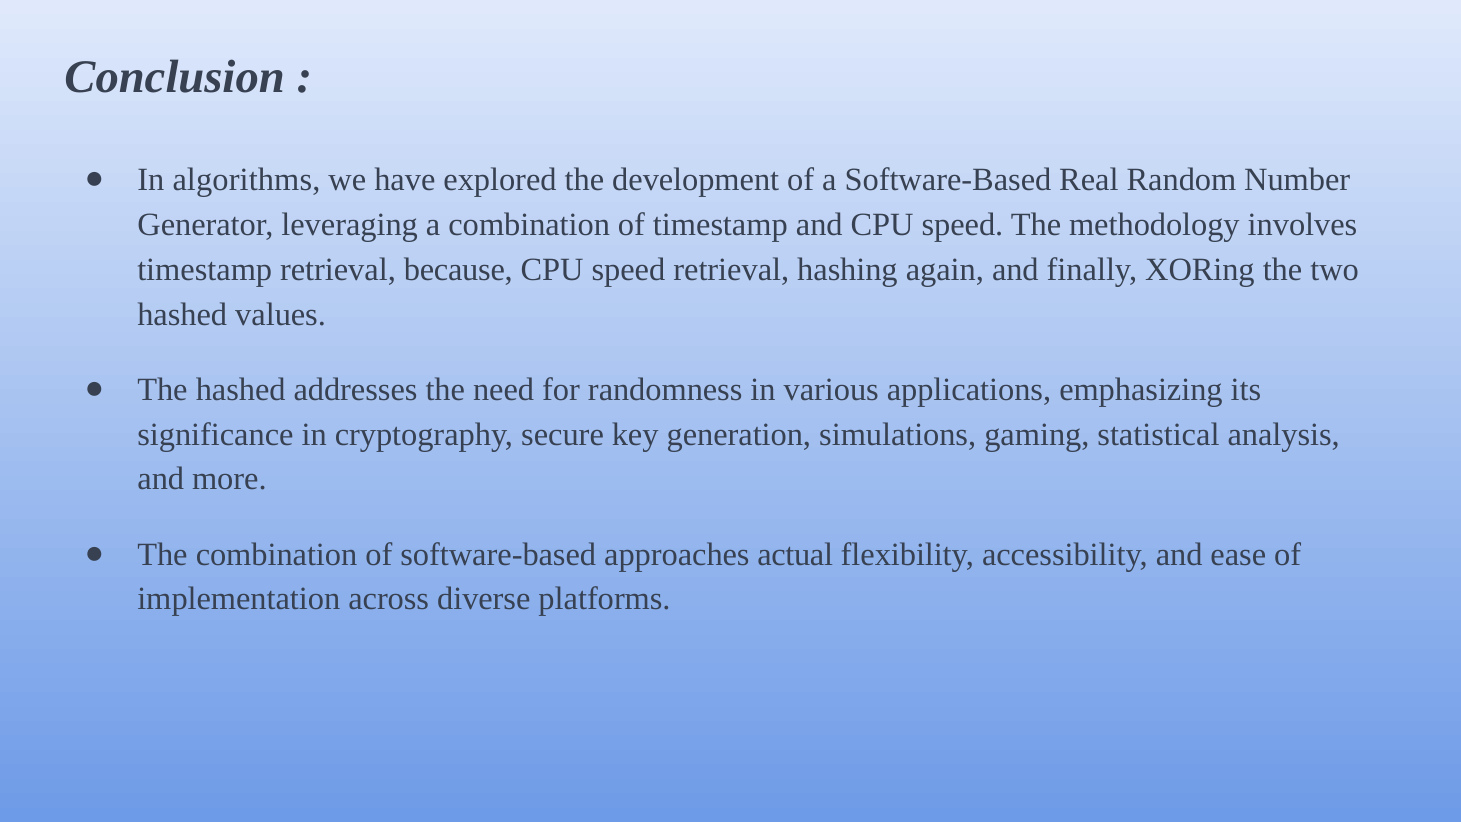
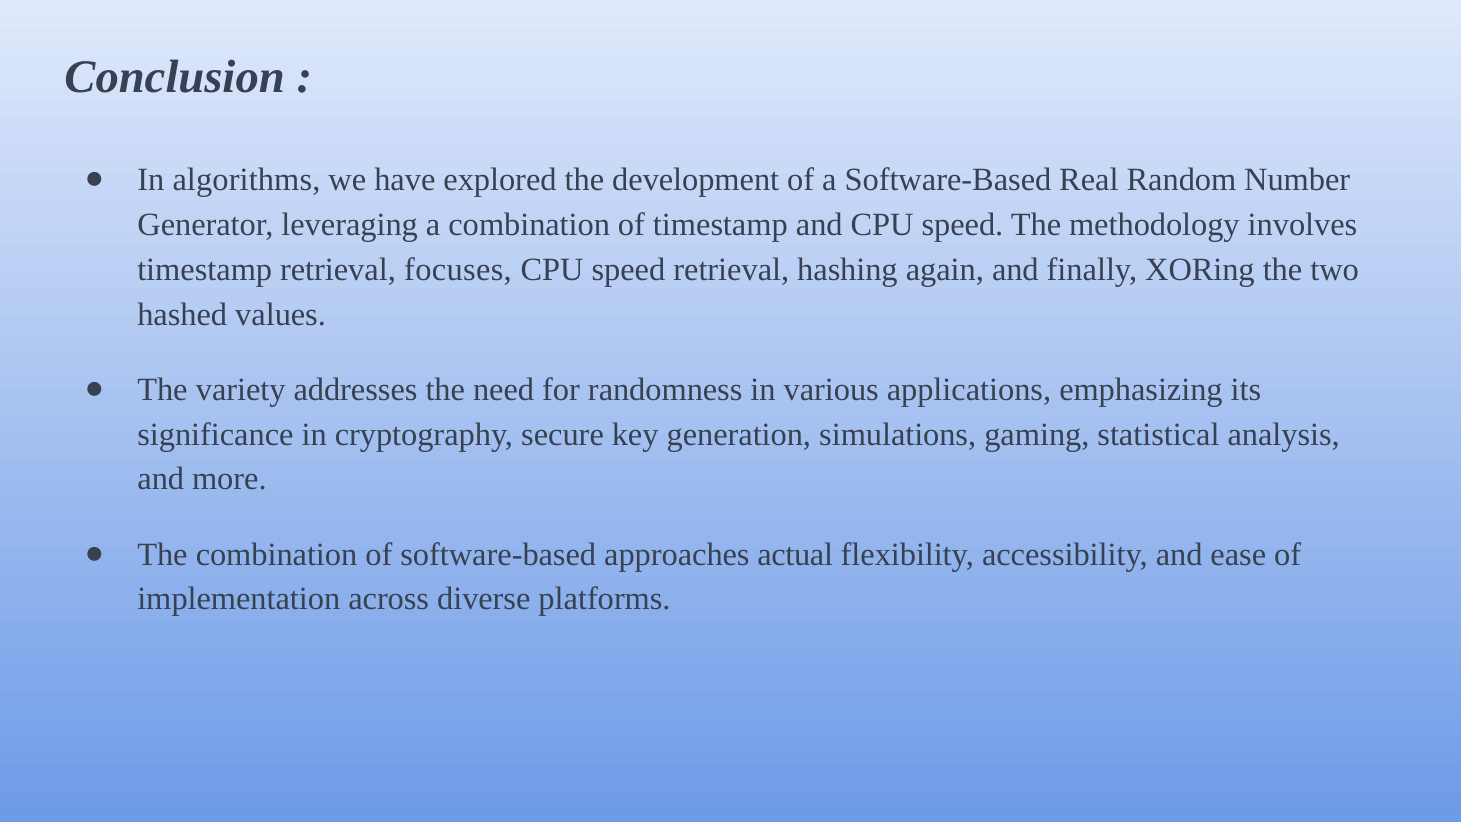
because: because -> focuses
The hashed: hashed -> variety
